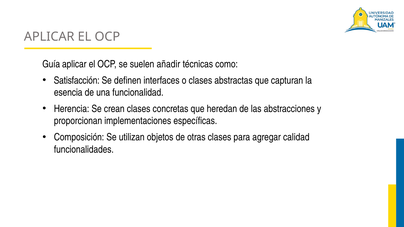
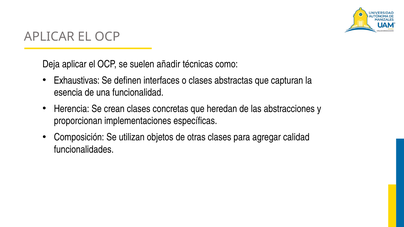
Guía: Guía -> Deja
Satisfacción: Satisfacción -> Exhaustivas
